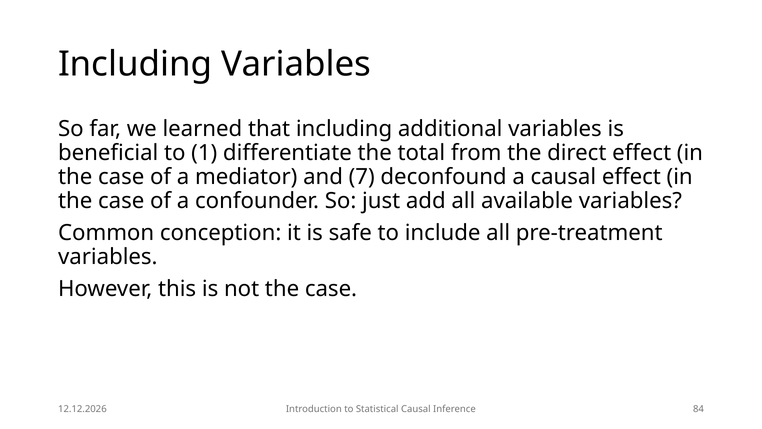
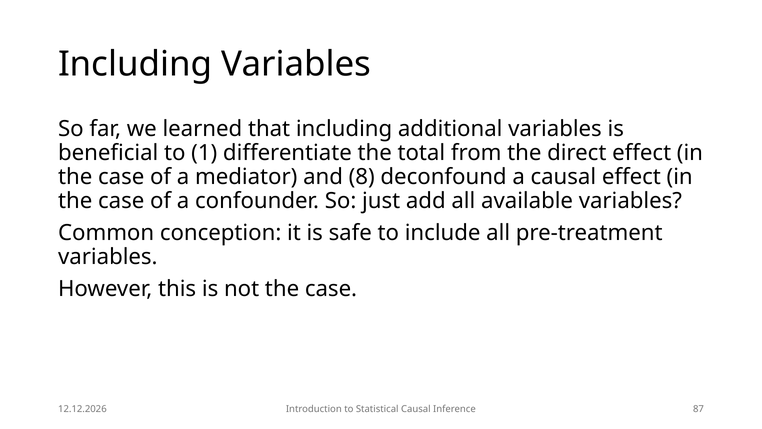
7: 7 -> 8
84: 84 -> 87
